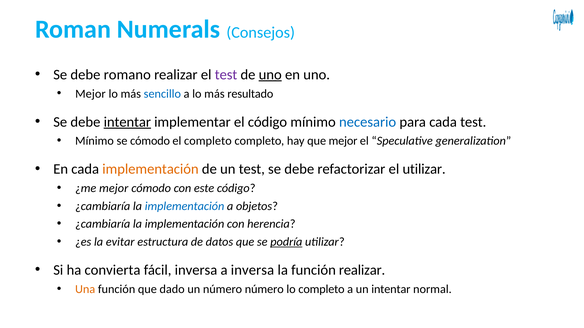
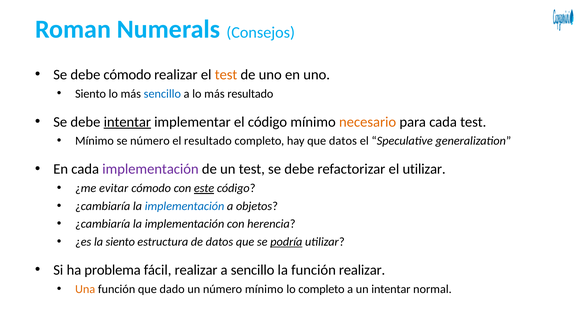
debe romano: romano -> cómodo
test at (226, 75) colour: purple -> orange
uno at (270, 75) underline: present -> none
Mejor at (90, 94): Mejor -> Siento
necesario colour: blue -> orange
se cómodo: cómodo -> número
el completo: completo -> resultado
que mejor: mejor -> datos
implementación at (150, 169) colour: orange -> purple
¿me mejor: mejor -> evitar
este underline: none -> present
la evitar: evitar -> siento
convierta: convierta -> problema
fácil inversa: inversa -> realizar
a inversa: inversa -> sencillo
número número: número -> mínimo
